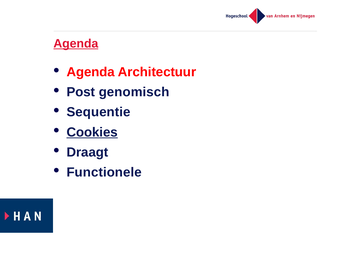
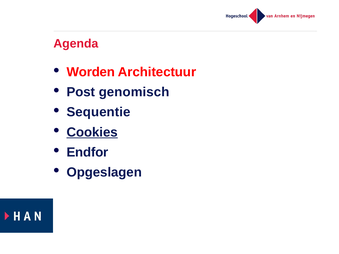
Agenda at (76, 44) underline: present -> none
Agenda at (91, 72): Agenda -> Worden
Draagt: Draagt -> Endfor
Functionele: Functionele -> Opgeslagen
